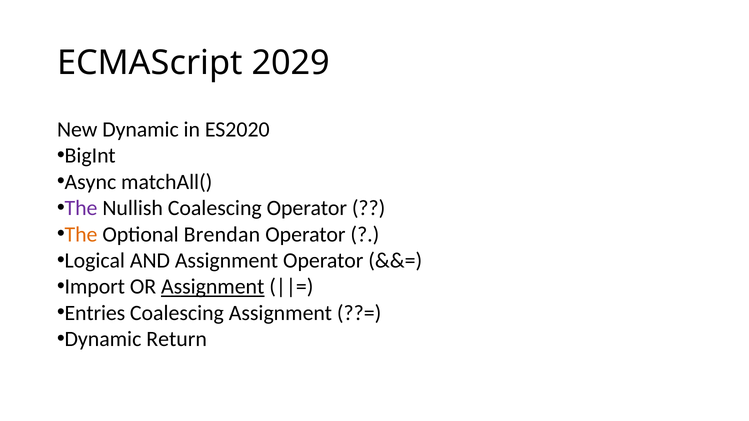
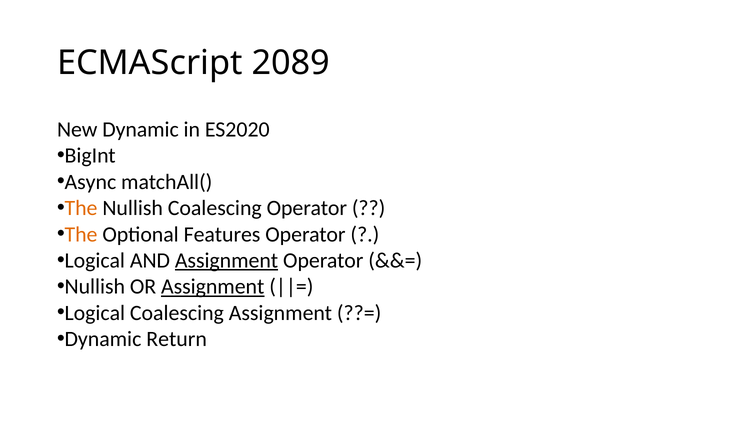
2029: 2029 -> 2089
The at (81, 208) colour: purple -> orange
Brendan: Brendan -> Features
Assignment at (227, 261) underline: none -> present
Import at (95, 287): Import -> Nullish
Entries at (95, 313): Entries -> Logical
